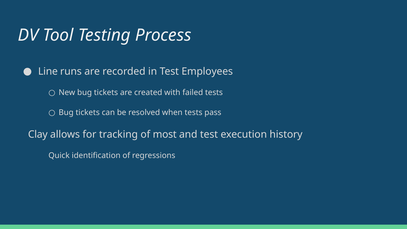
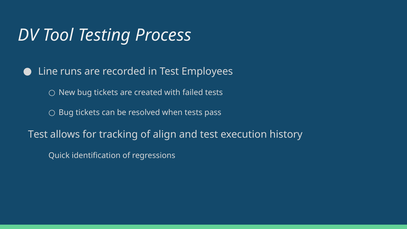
Clay at (38, 134): Clay -> Test
most: most -> align
